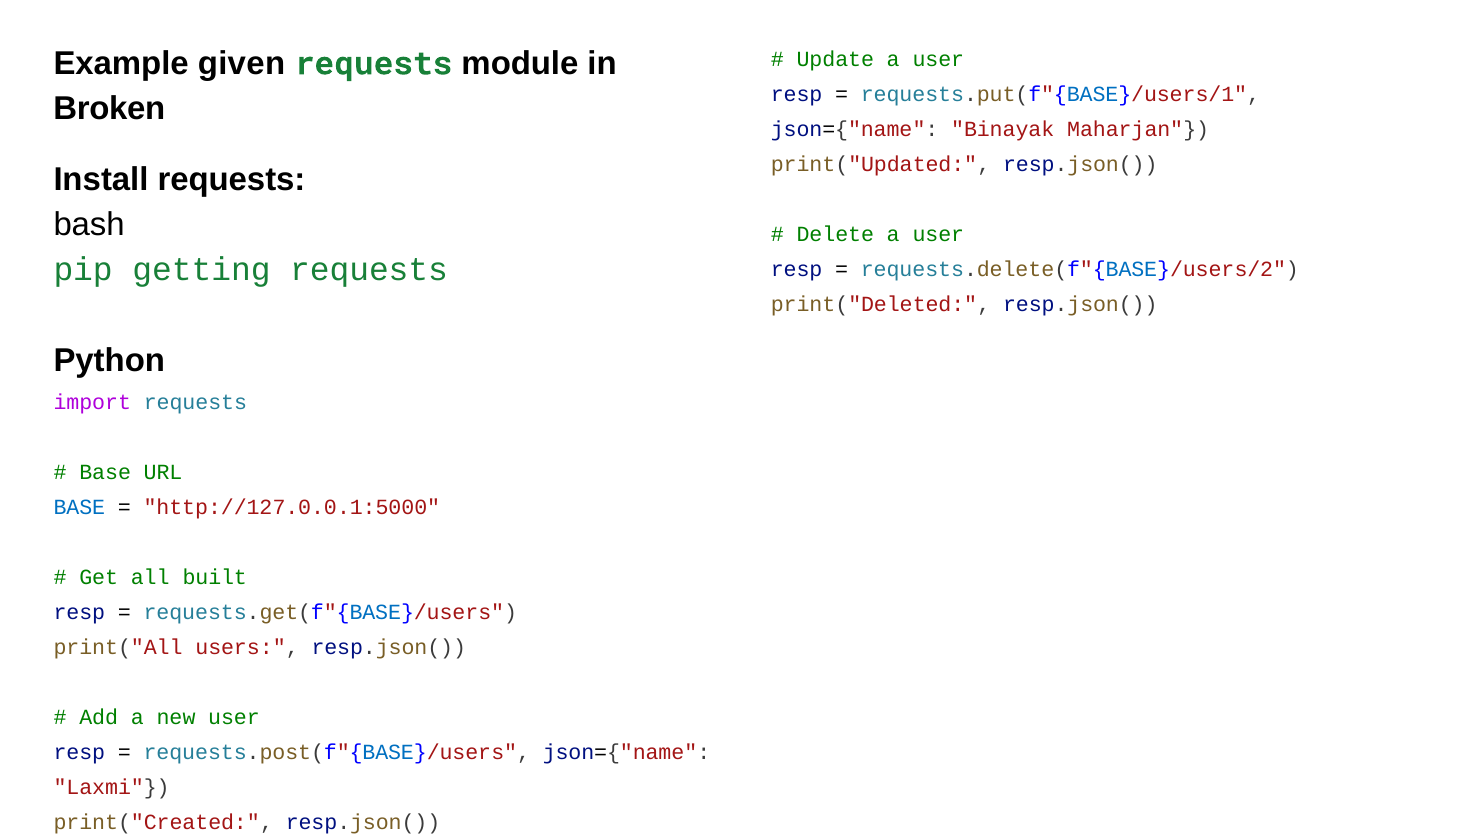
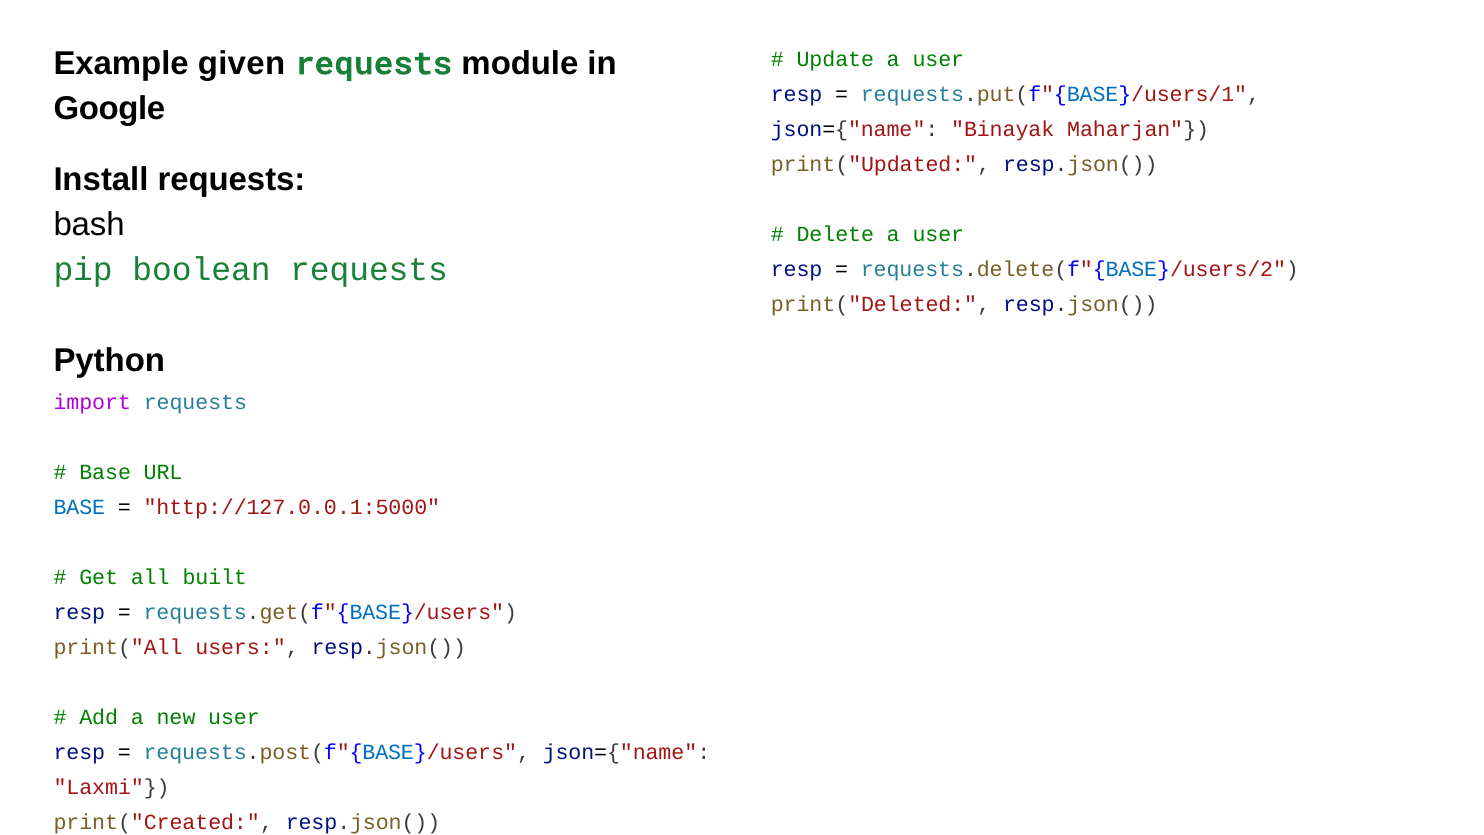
Broken: Broken -> Google
getting: getting -> boolean
